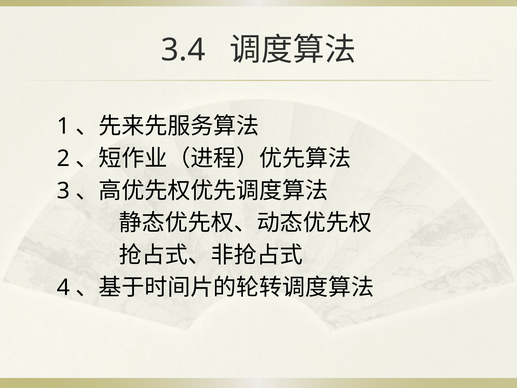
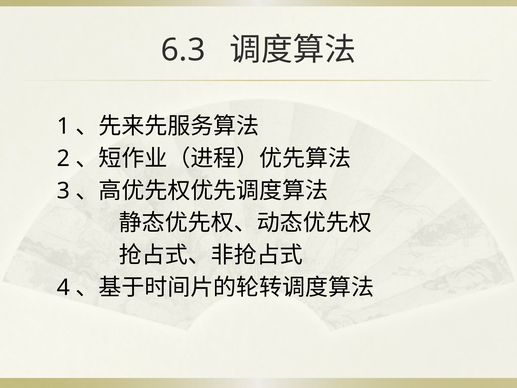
3.4: 3.4 -> 6.3
